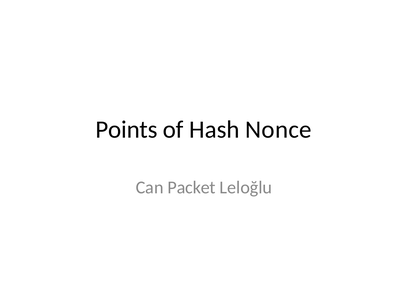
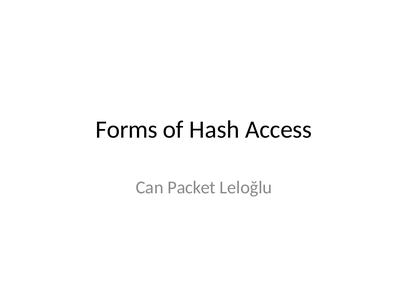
Points: Points -> Forms
Nonce: Nonce -> Access
